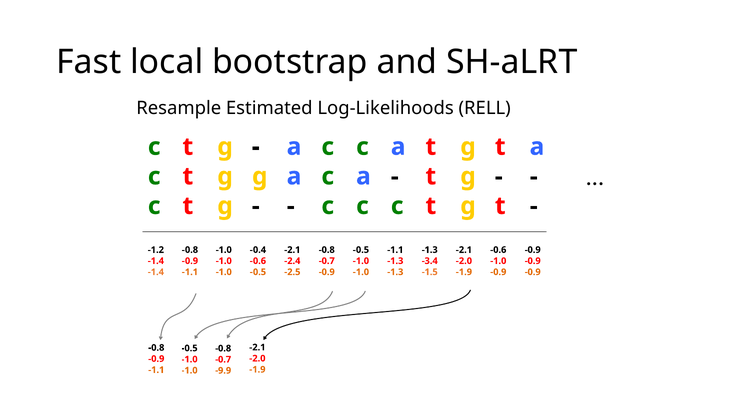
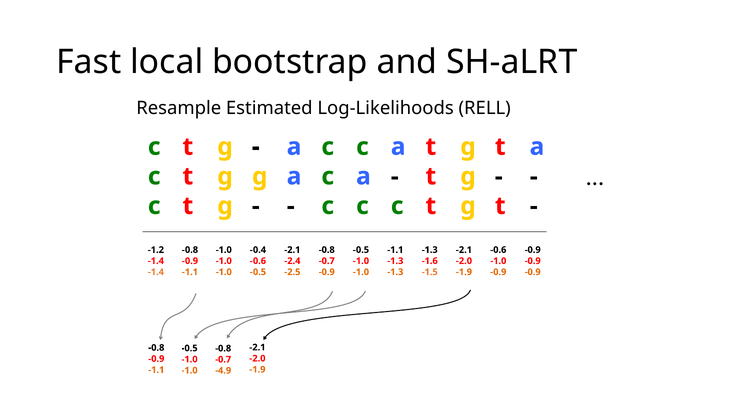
-3.4: -3.4 -> -1.6
-9.9: -9.9 -> -4.9
